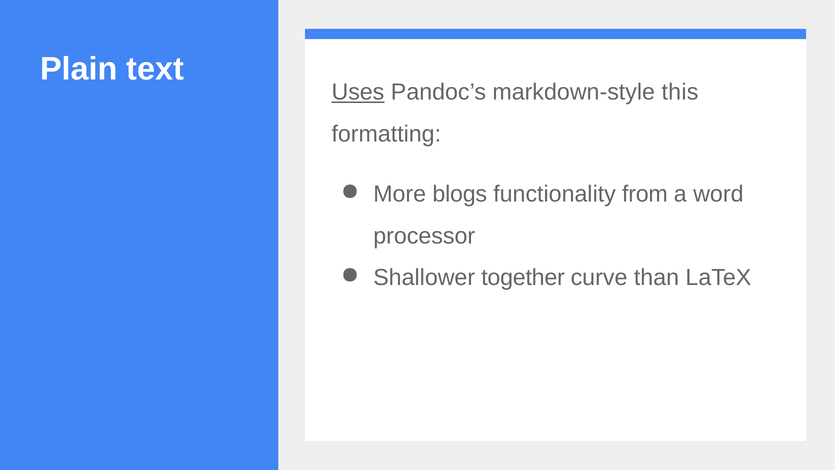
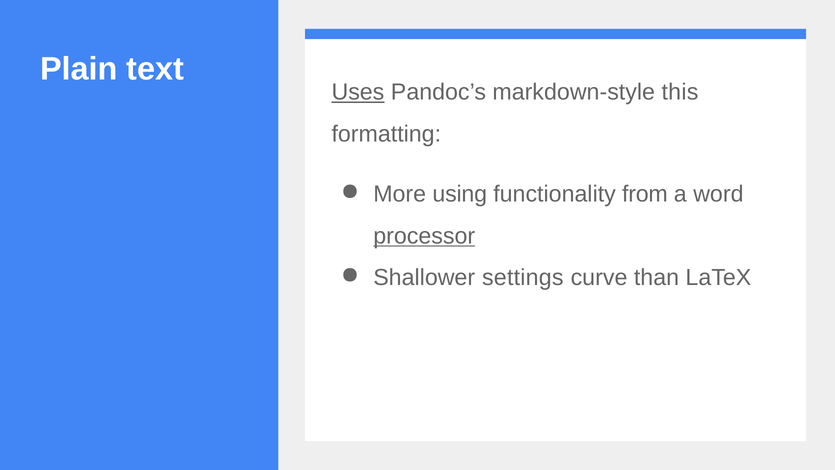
blogs: blogs -> using
processor underline: none -> present
together: together -> settings
